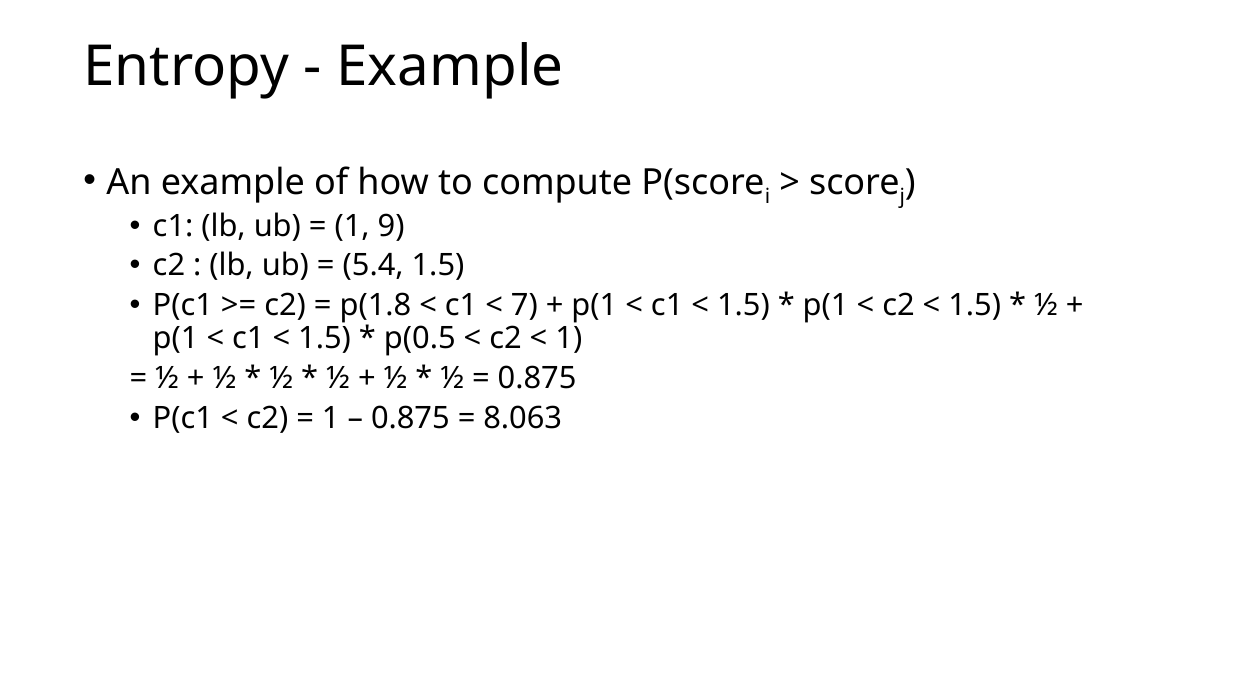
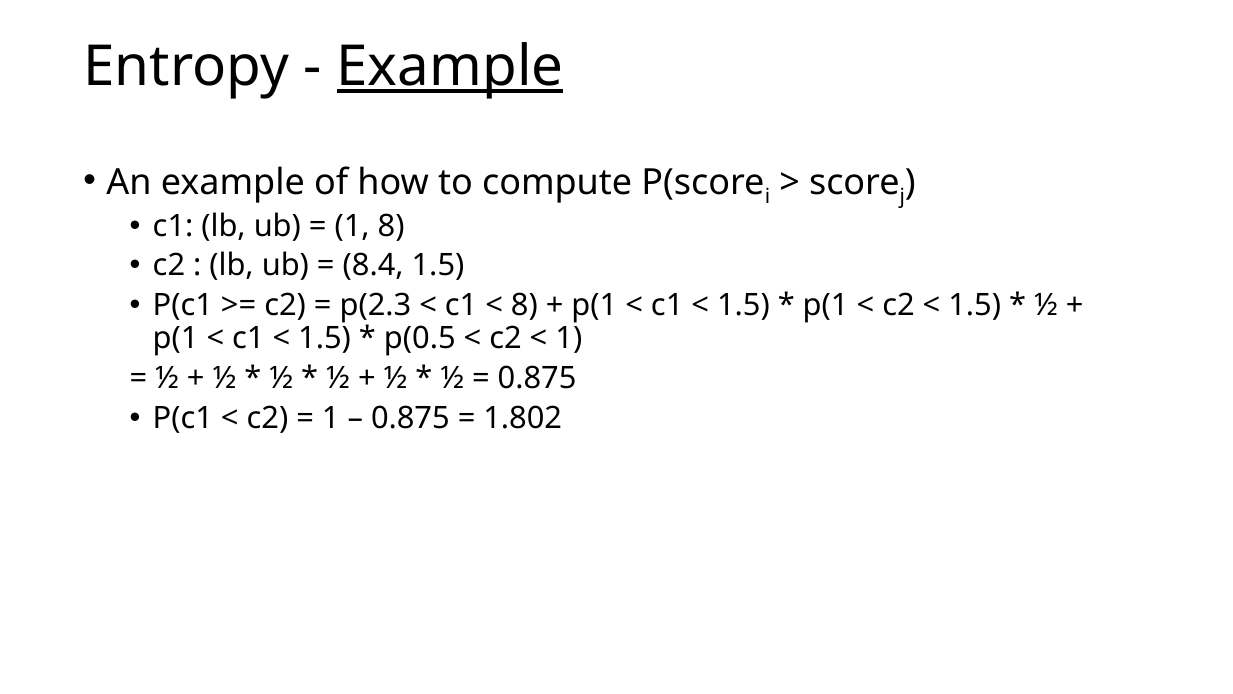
Example at (450, 67) underline: none -> present
1 9: 9 -> 8
5.4: 5.4 -> 8.4
p(1.8: p(1.8 -> p(2.3
7 at (524, 305): 7 -> 8
8.063: 8.063 -> 1.802
